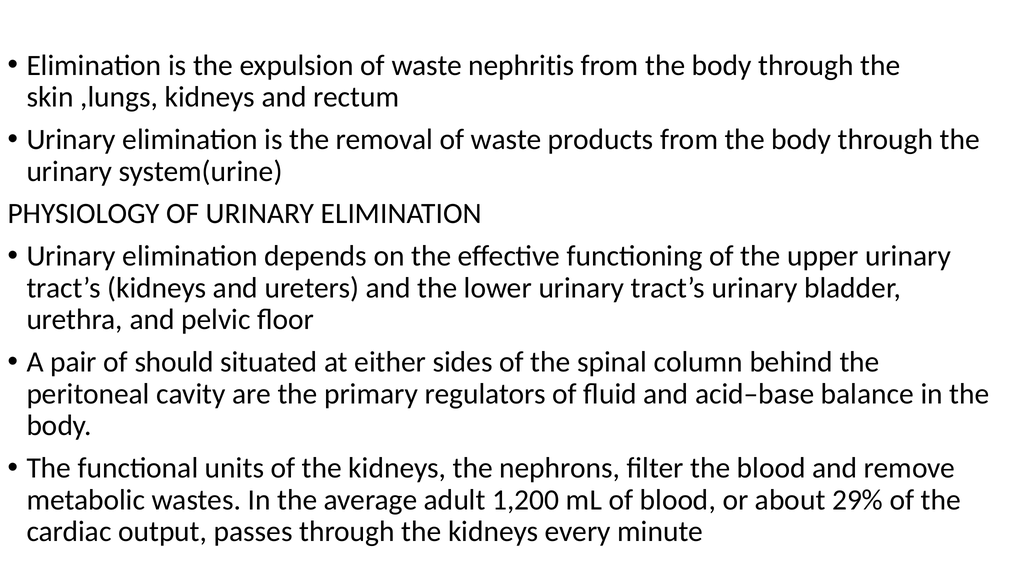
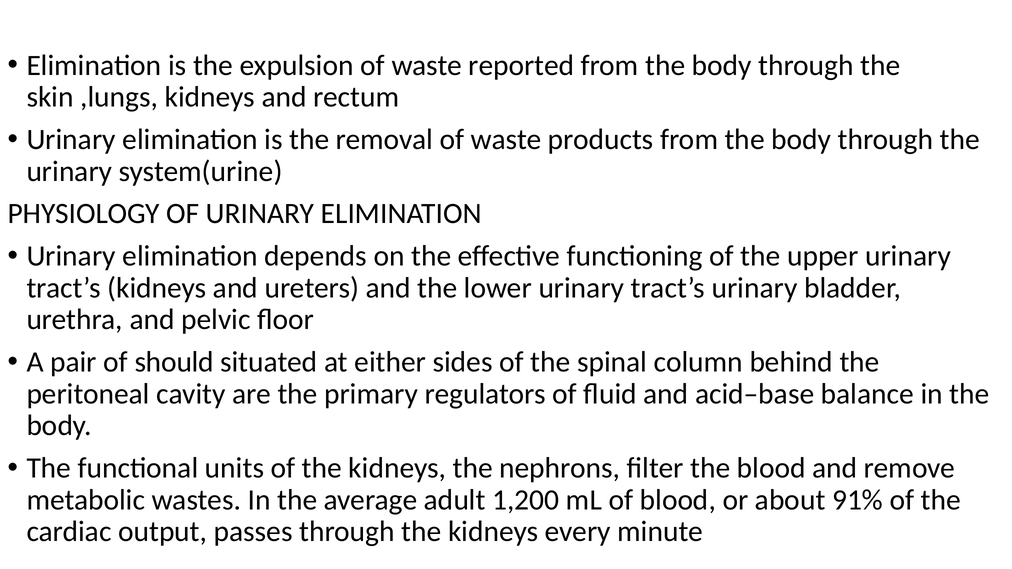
nephritis: nephritis -> reported
29%: 29% -> 91%
